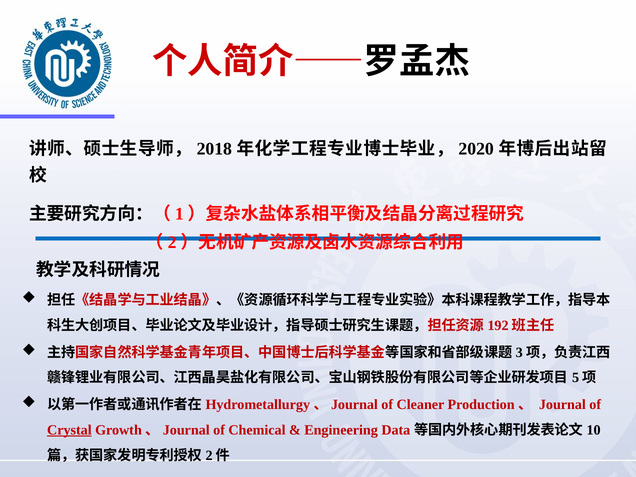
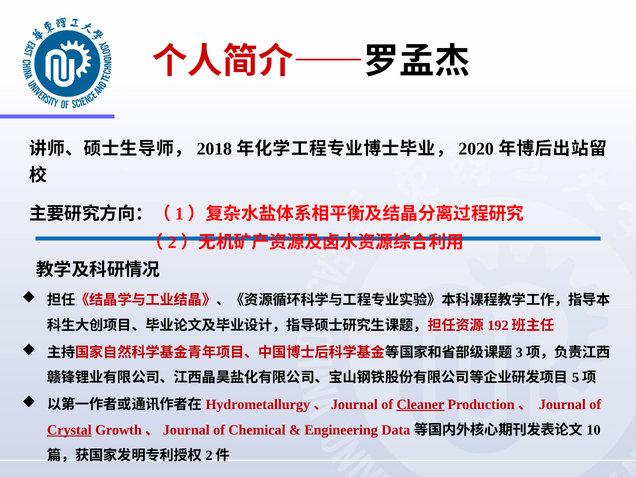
Cleaner underline: none -> present
